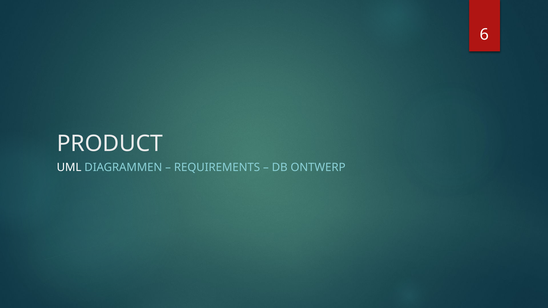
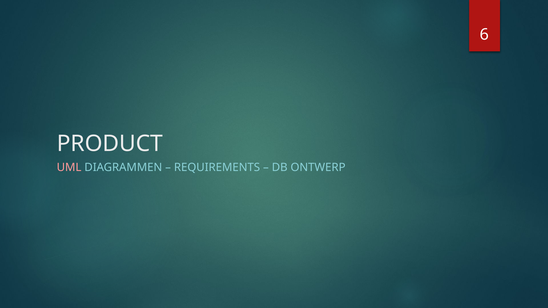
UML colour: white -> pink
